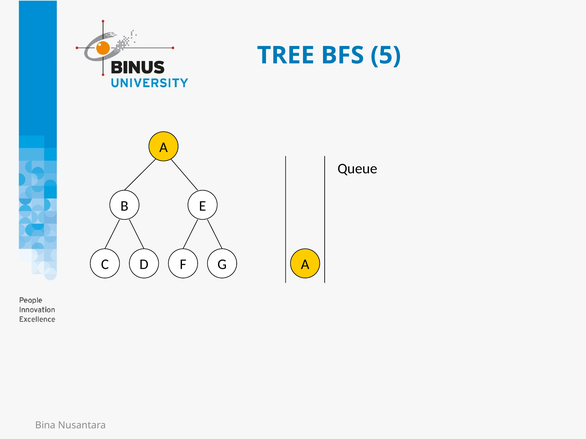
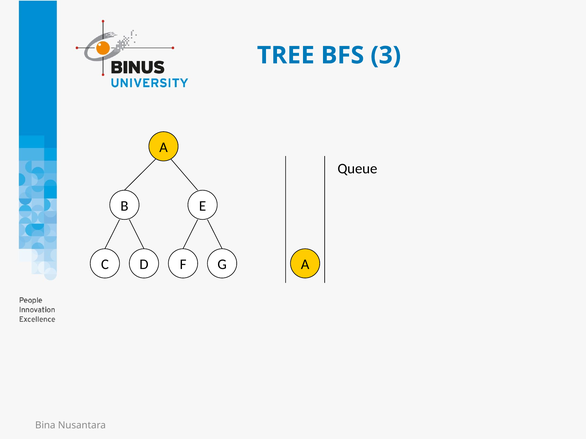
5: 5 -> 3
